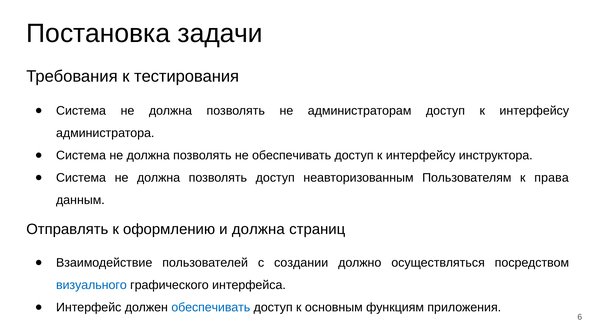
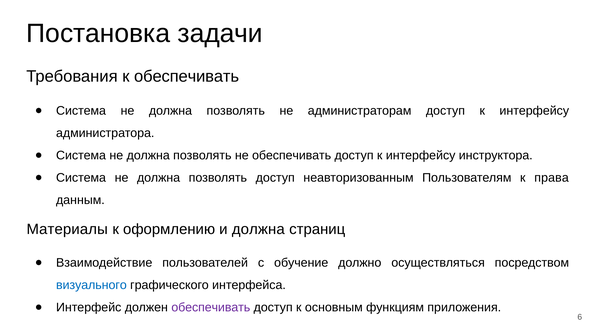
к тестирования: тестирования -> обеспечивать
Отправлять: Отправлять -> Материалы
создании: создании -> обучение
обеспечивать at (211, 308) colour: blue -> purple
